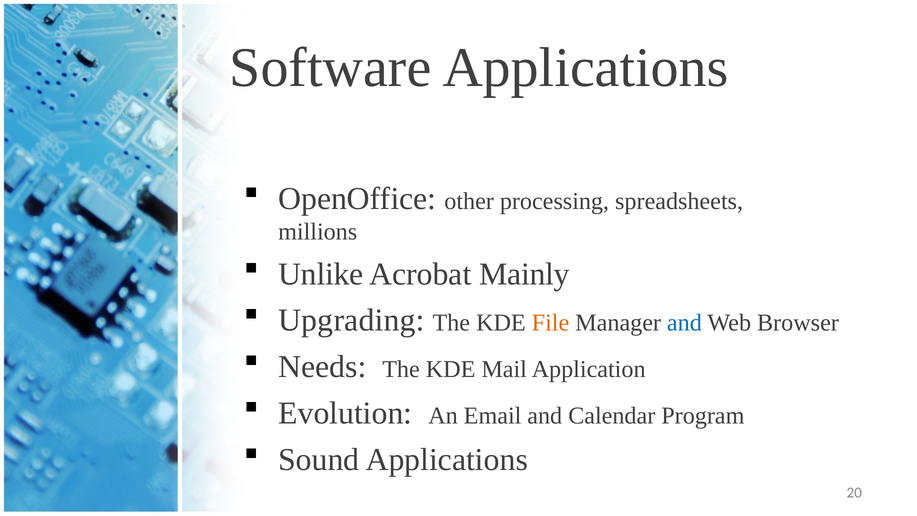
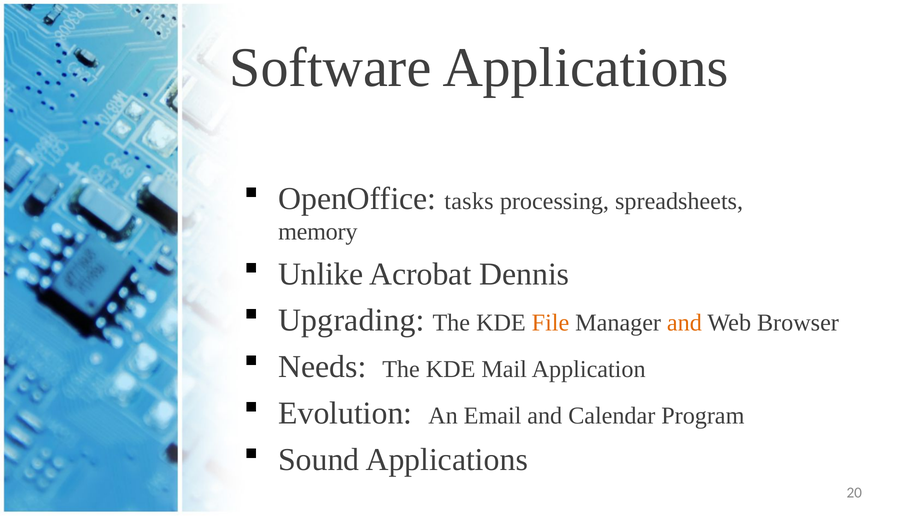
other: other -> tasks
millions: millions -> memory
Mainly: Mainly -> Dennis
and at (684, 323) colour: blue -> orange
